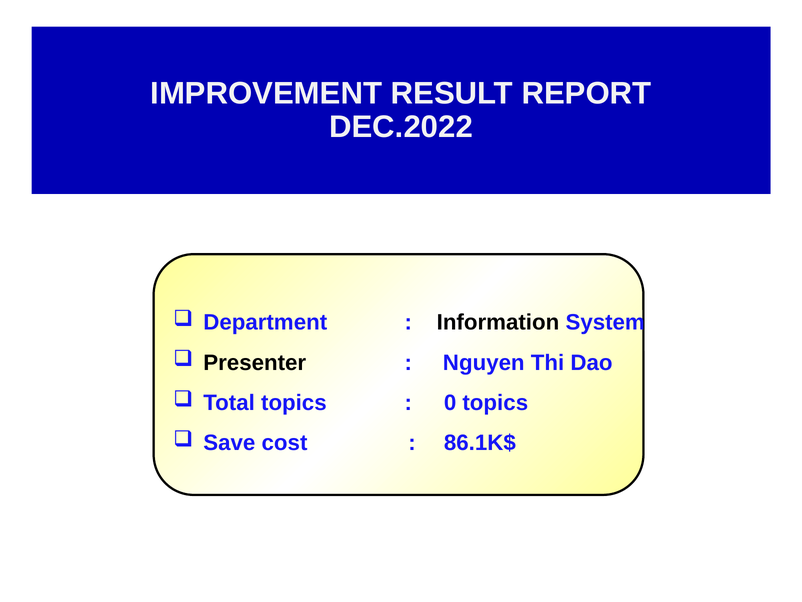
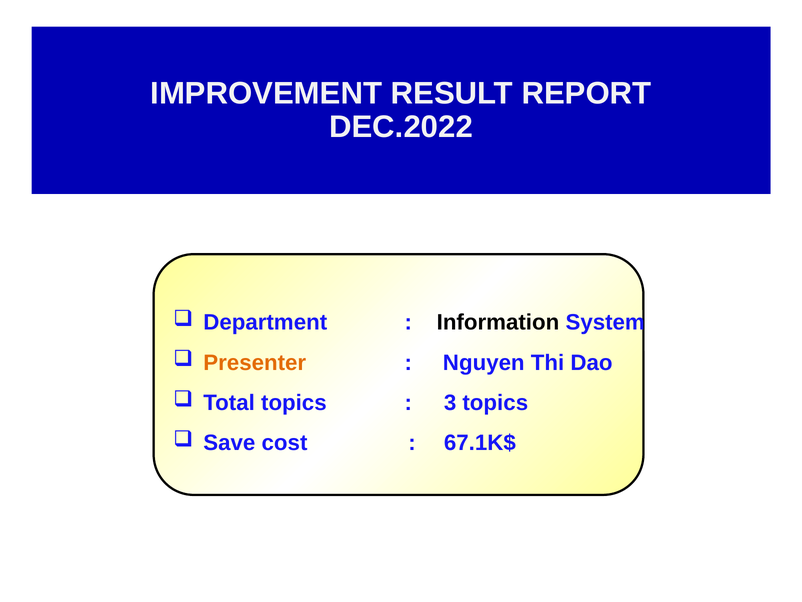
Presenter colour: black -> orange
0: 0 -> 3
86.1K$: 86.1K$ -> 67.1K$
